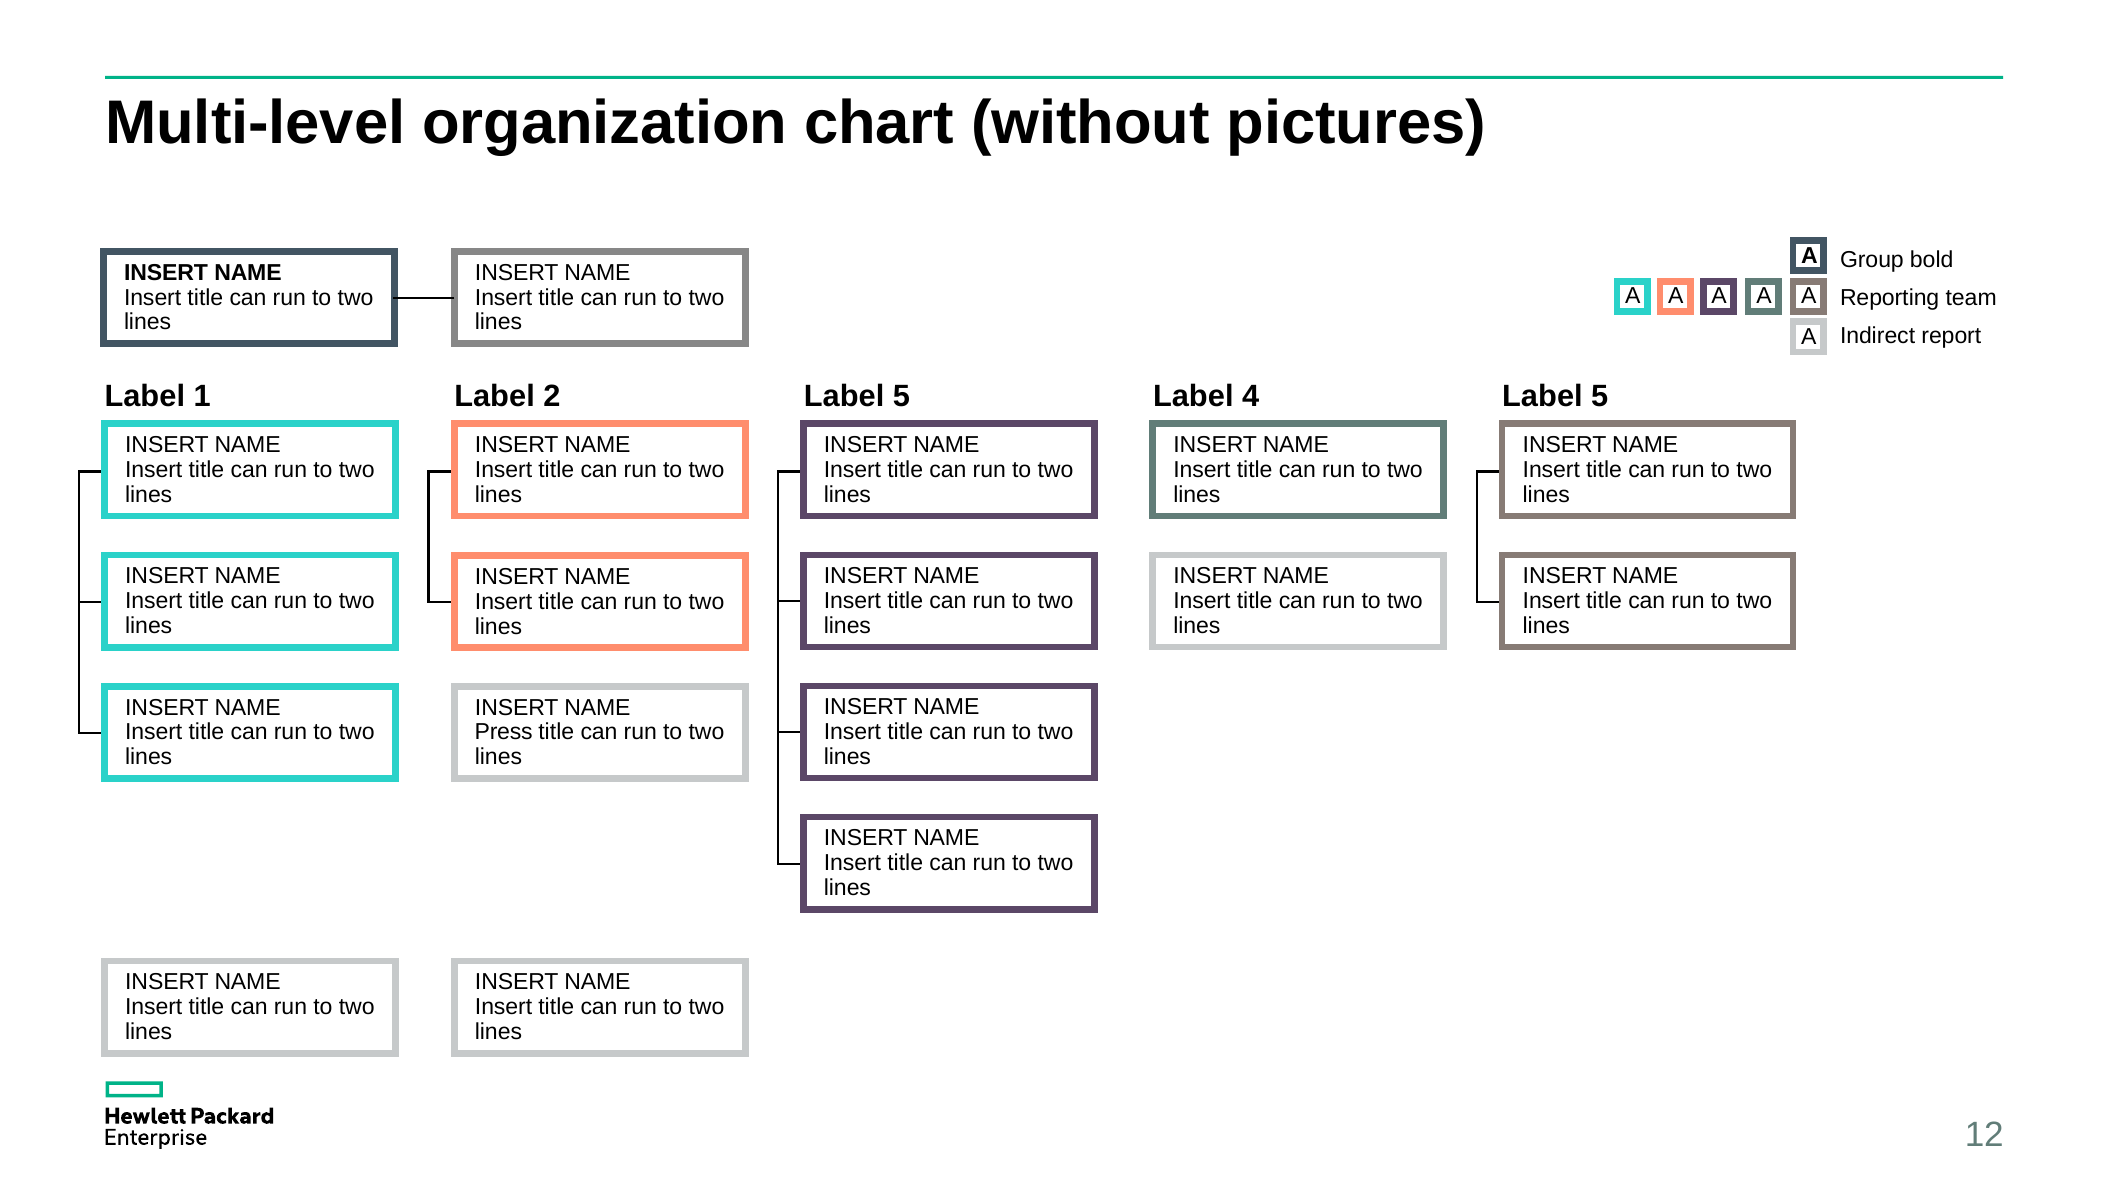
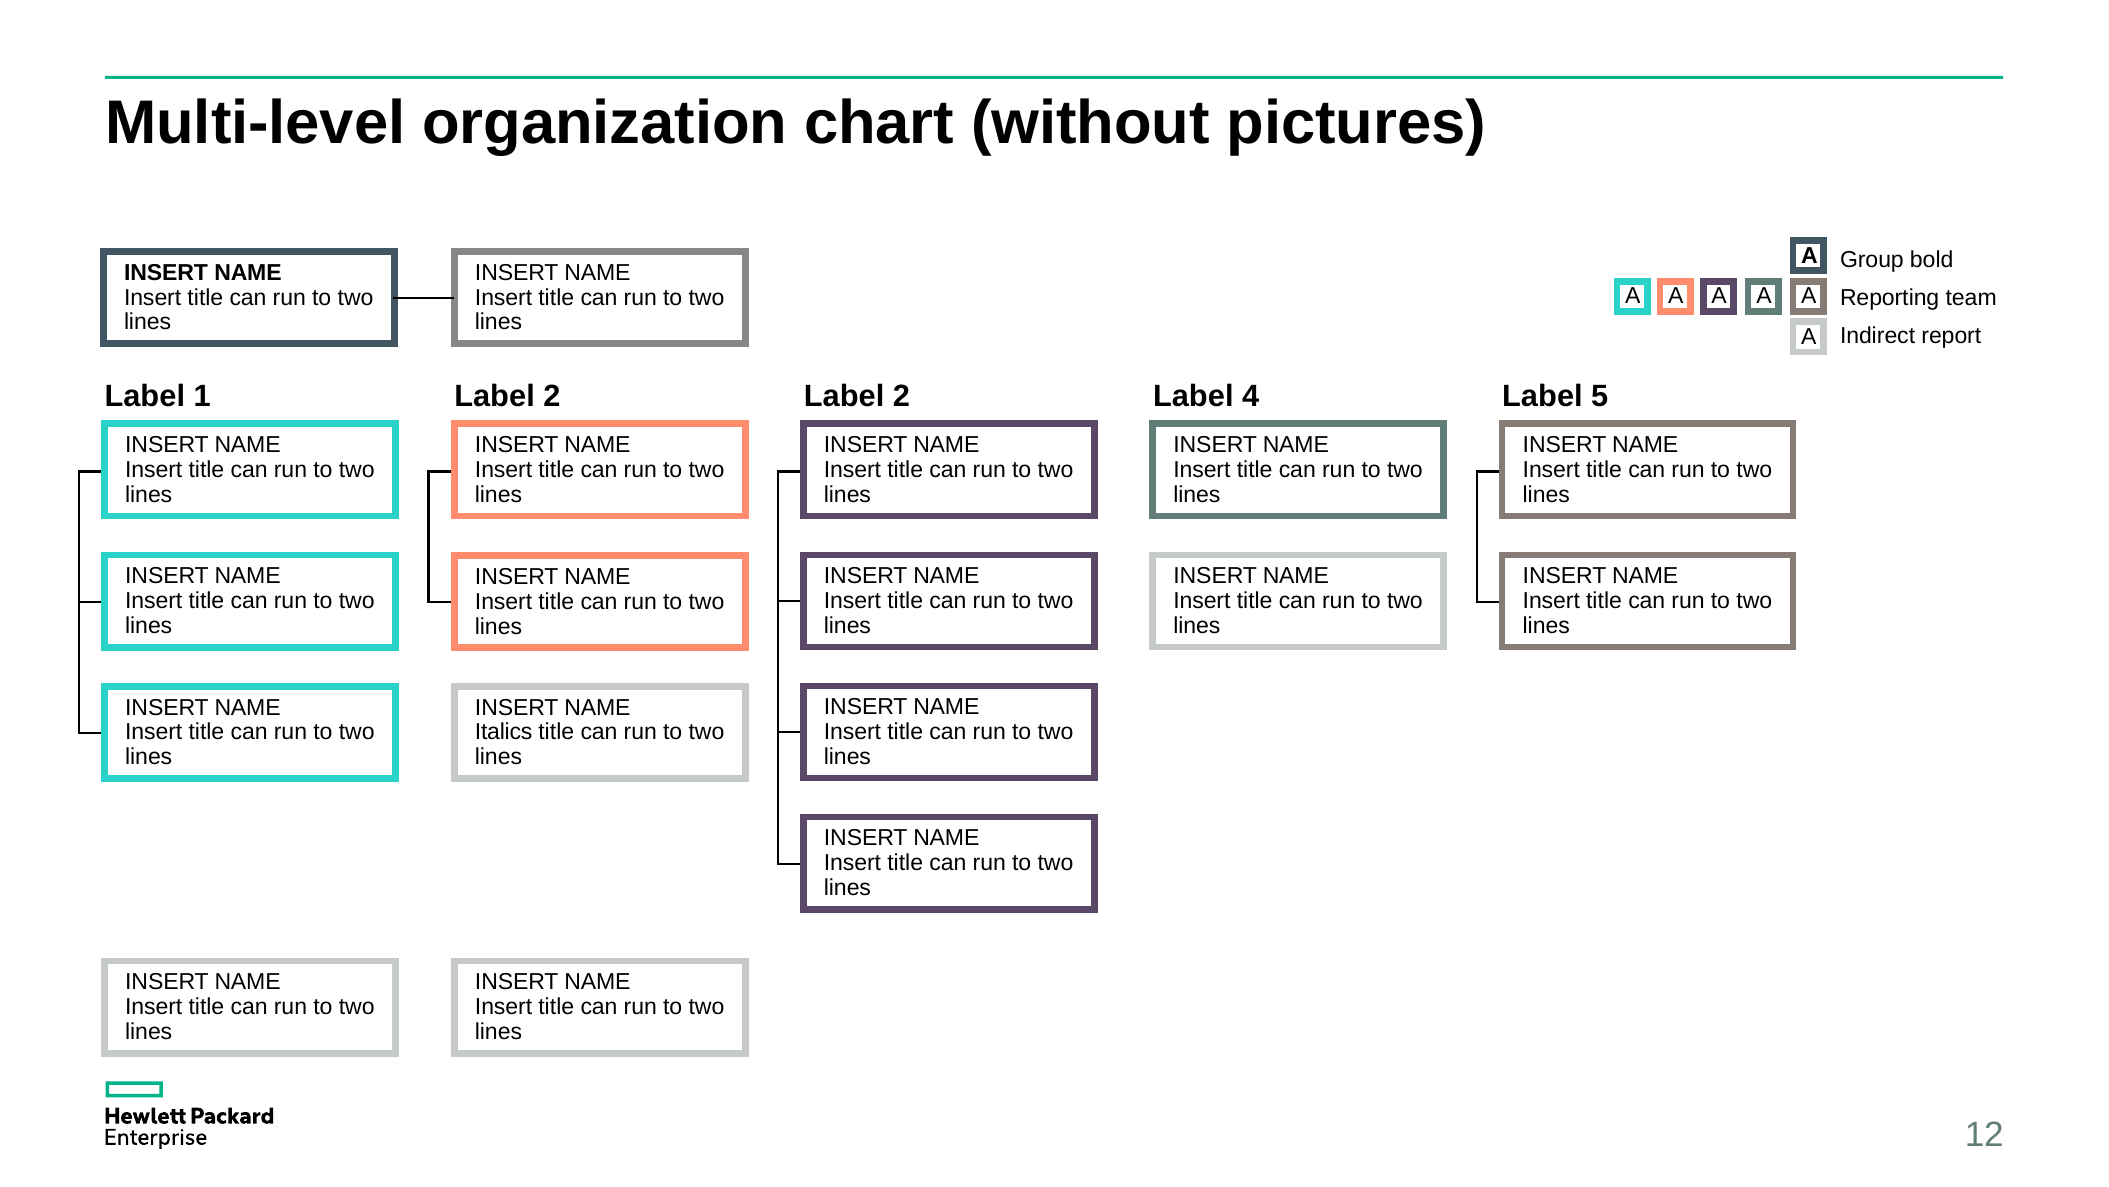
2 Label 5: 5 -> 2
Press: Press -> Italics
